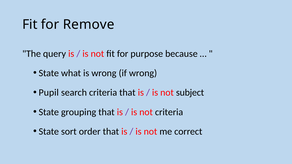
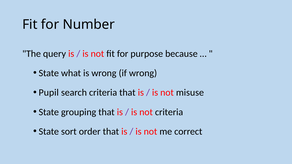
Remove: Remove -> Number
subject: subject -> misuse
